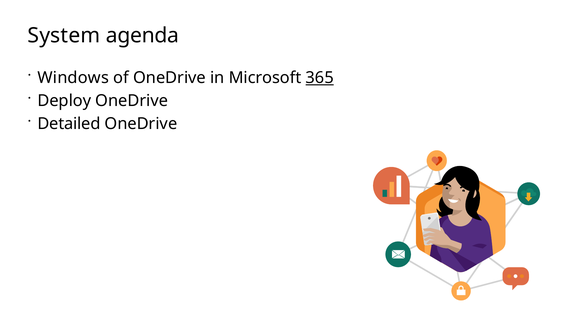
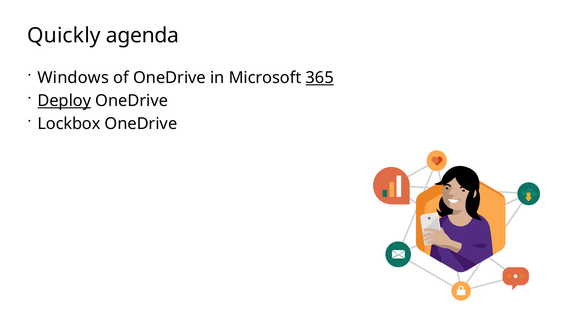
System: System -> Quickly
Deploy underline: none -> present
Detailed: Detailed -> Lockbox
